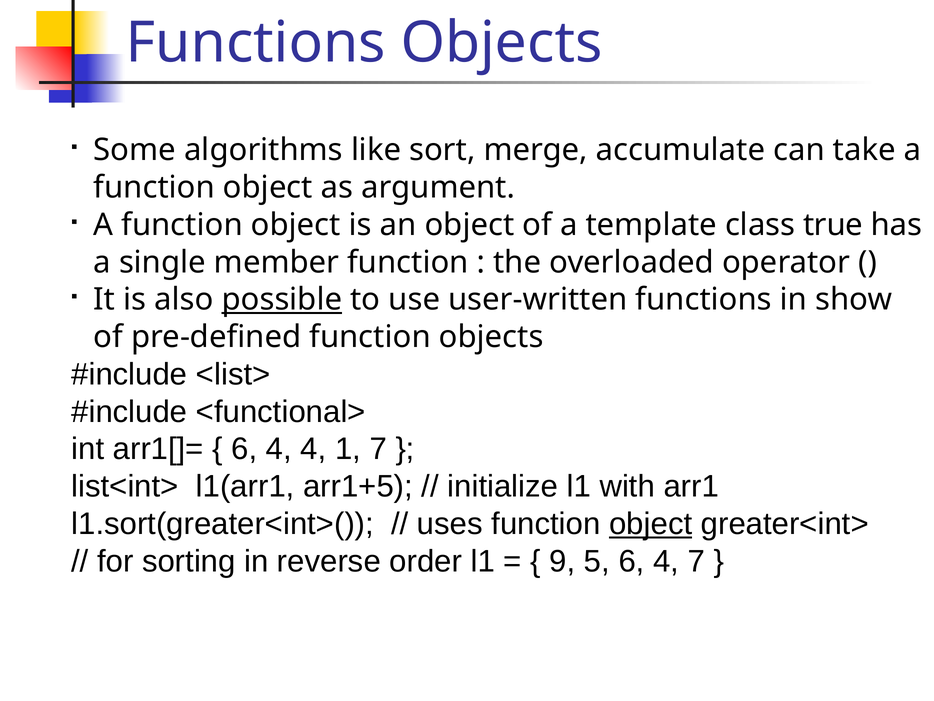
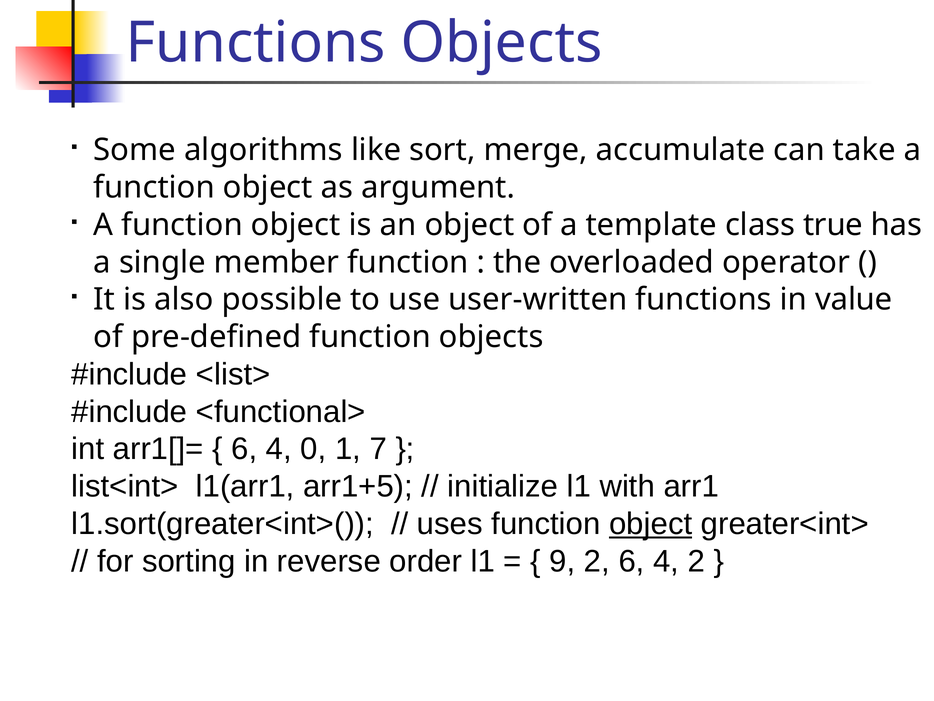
possible underline: present -> none
show: show -> value
4 4: 4 -> 0
9 5: 5 -> 2
4 7: 7 -> 2
